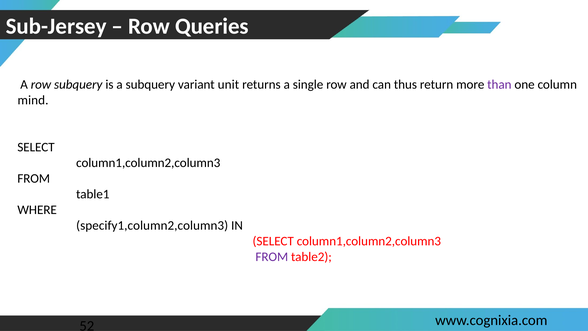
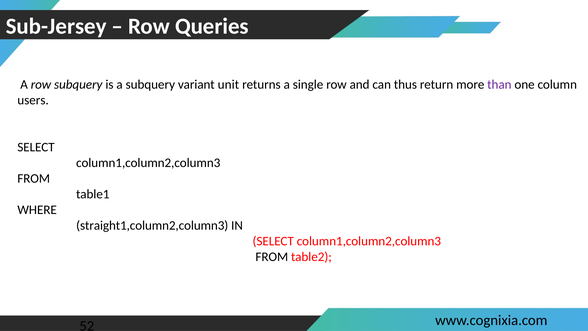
mind: mind -> users
specify1,column2,column3: specify1,column2,column3 -> straight1,column2,column3
FROM at (272, 257) colour: purple -> black
